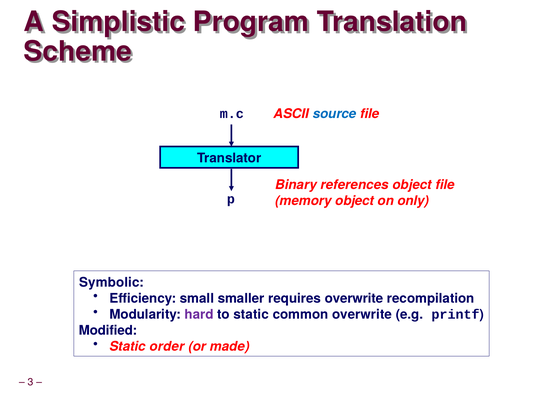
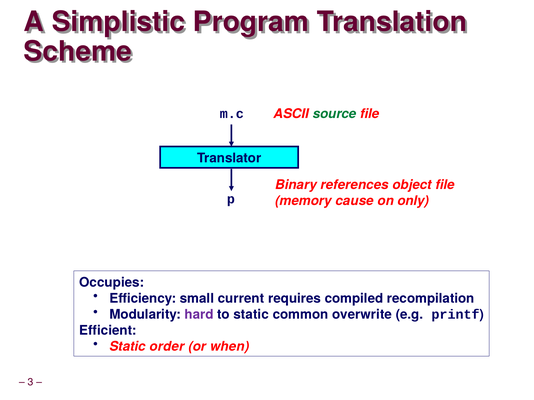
source colour: blue -> green
memory object: object -> cause
Symbolic: Symbolic -> Occupies
smaller: smaller -> current
requires overwrite: overwrite -> compiled
Modified: Modified -> Efficient
made: made -> when
